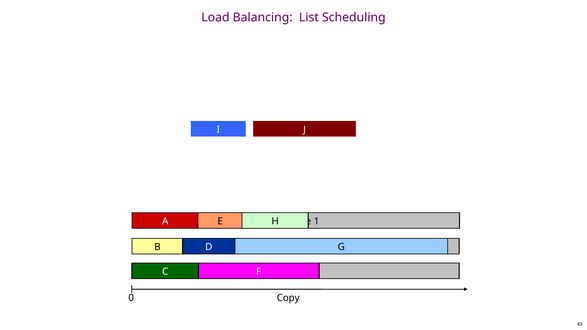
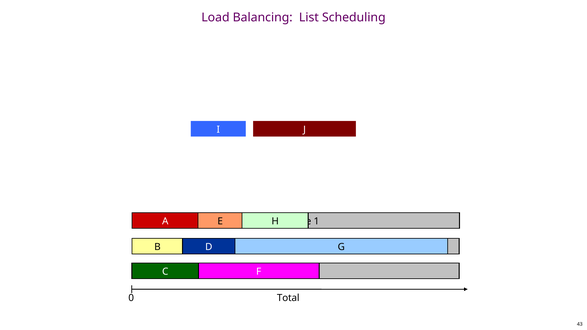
Copy: Copy -> Total
